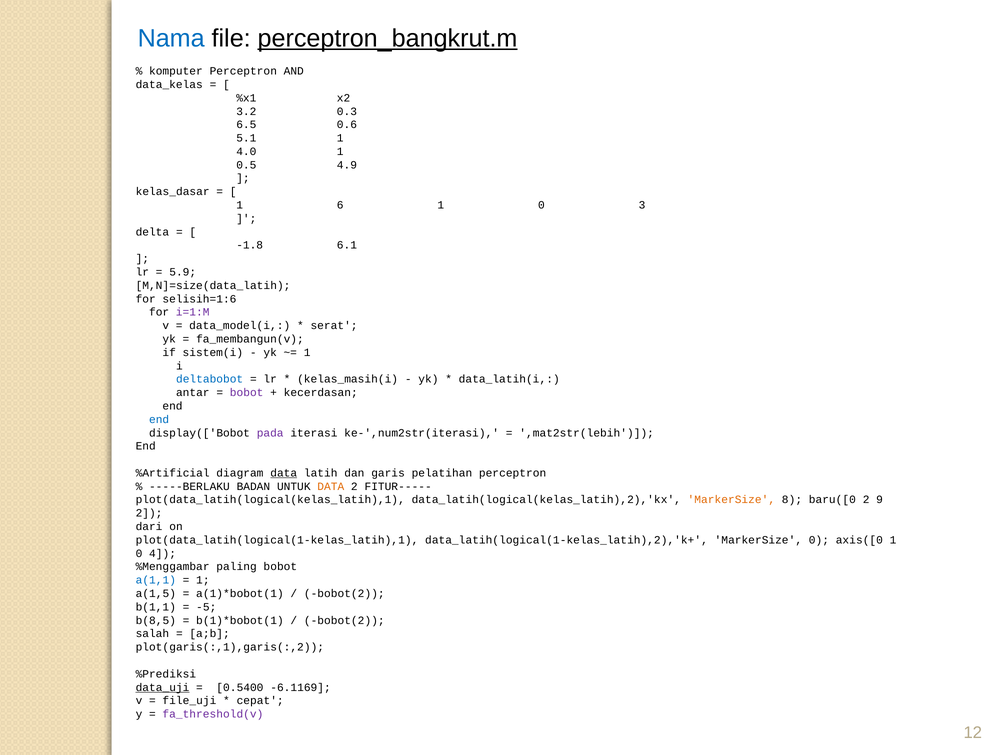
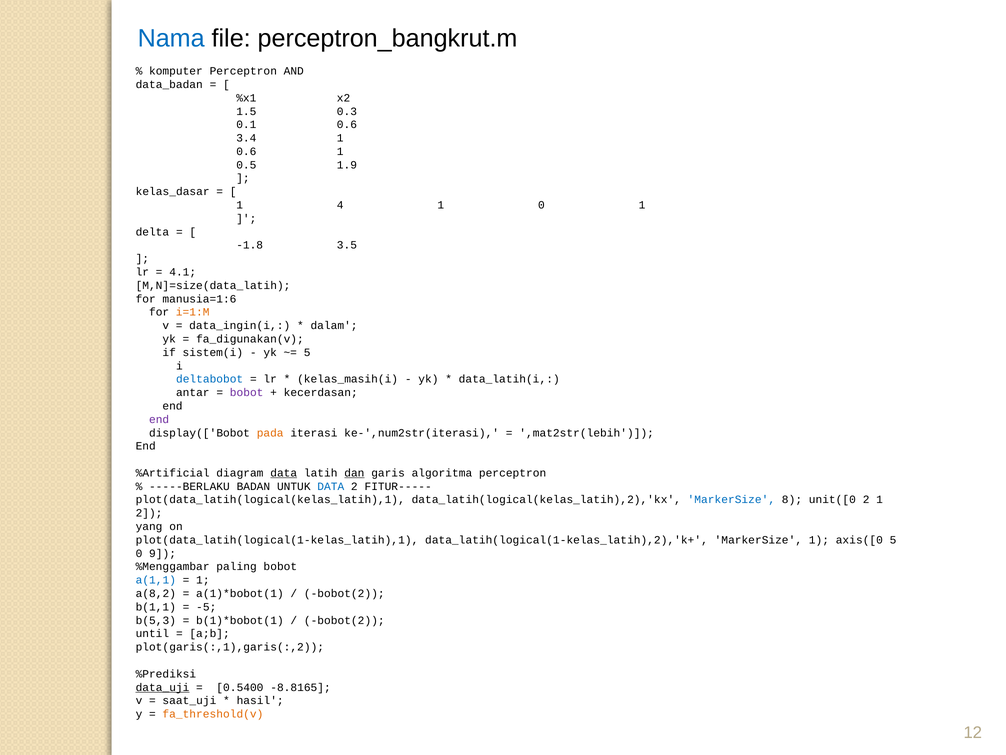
perceptron_bangkrut.m underline: present -> none
data_kelas: data_kelas -> data_badan
3.2: 3.2 -> 1.5
6.5: 6.5 -> 0.1
5.1: 5.1 -> 3.4
4.0 at (246, 151): 4.0 -> 0.6
4.9: 4.9 -> 1.9
6: 6 -> 4
0 3: 3 -> 1
6.1: 6.1 -> 3.5
5.9: 5.9 -> 4.1
selisih=1:6: selisih=1:6 -> manusia=1:6
i=1:M colour: purple -> orange
data_model(i: data_model(i -> data_ingin(i
serat: serat -> dalam
fa_membangun(v: fa_membangun(v -> fa_digunakan(v
1 at (307, 352): 1 -> 5
end at (159, 419) colour: blue -> purple
pada colour: purple -> orange
dan underline: none -> present
pelatihan: pelatihan -> algoritma
DATA at (331, 486) colour: orange -> blue
MarkerSize at (731, 499) colour: orange -> blue
baru([0: baru([0 -> unit([0
2 9: 9 -> 1
dari: dari -> yang
MarkerSize 0: 0 -> 1
axis([0 1: 1 -> 5
4: 4 -> 9
a(1,5: a(1,5 -> a(8,2
b(8,5: b(8,5 -> b(5,3
salah: salah -> until
-6.1169: -6.1169 -> -8.8165
file_uji: file_uji -> saat_uji
cepat: cepat -> hasil
fa_threshold(v colour: purple -> orange
